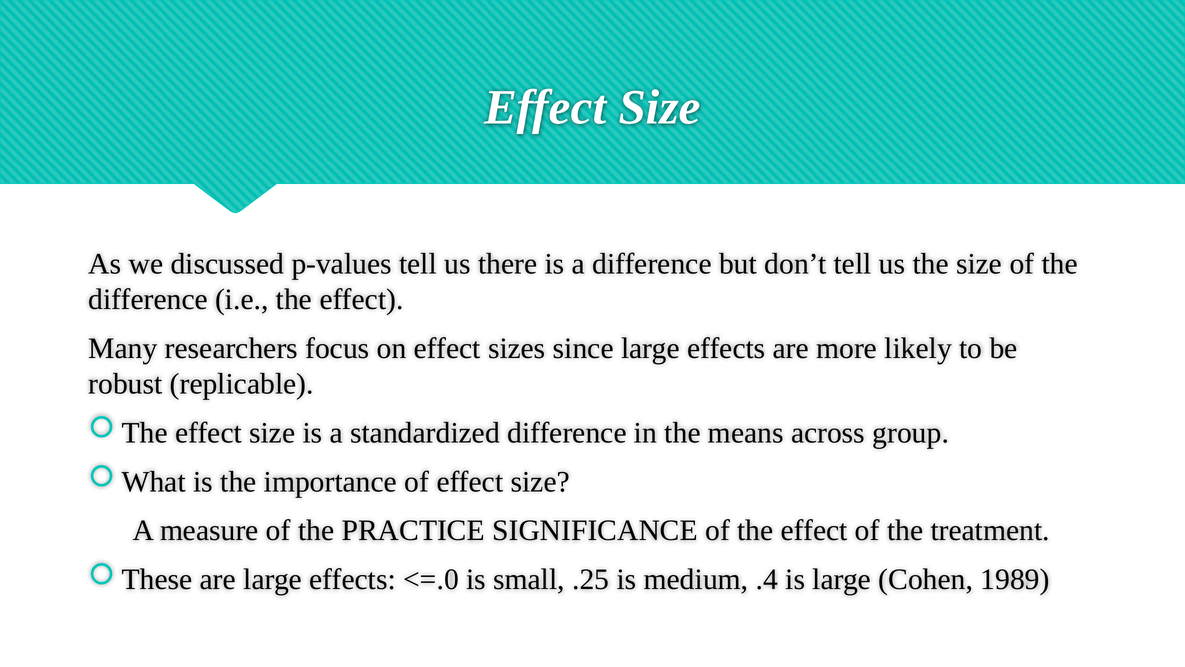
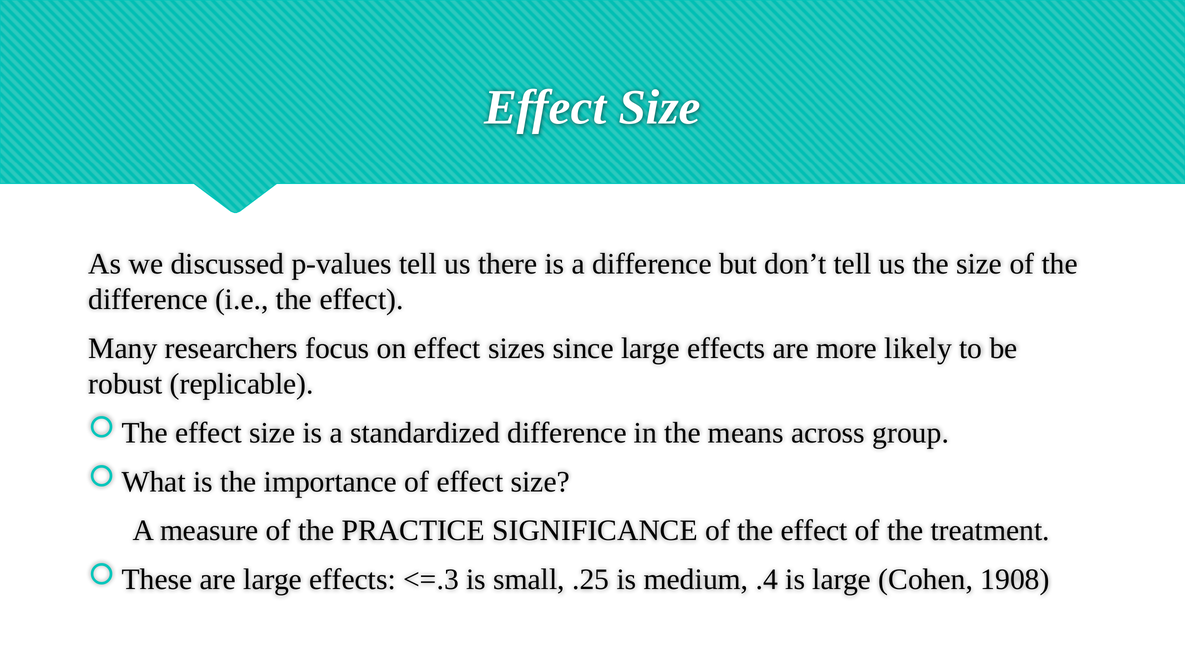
<=.0: <=.0 -> <=.3
1989: 1989 -> 1908
